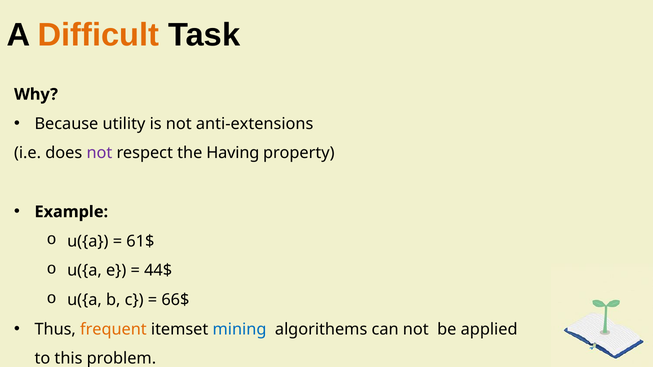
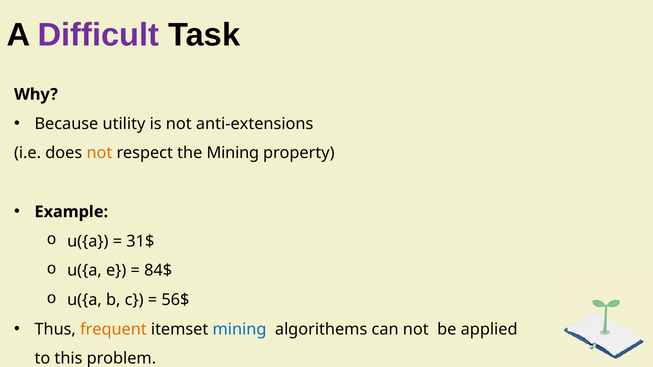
Difficult colour: orange -> purple
not at (99, 153) colour: purple -> orange
the Having: Having -> Mining
61$: 61$ -> 31$
44$: 44$ -> 84$
66$: 66$ -> 56$
